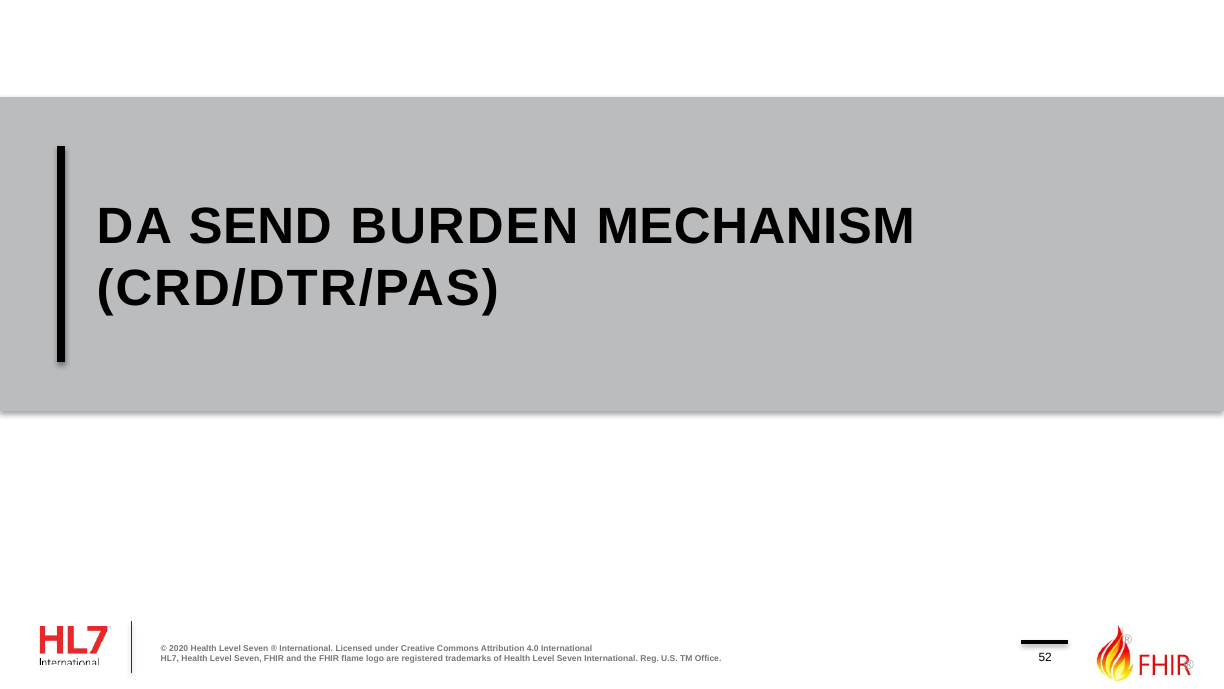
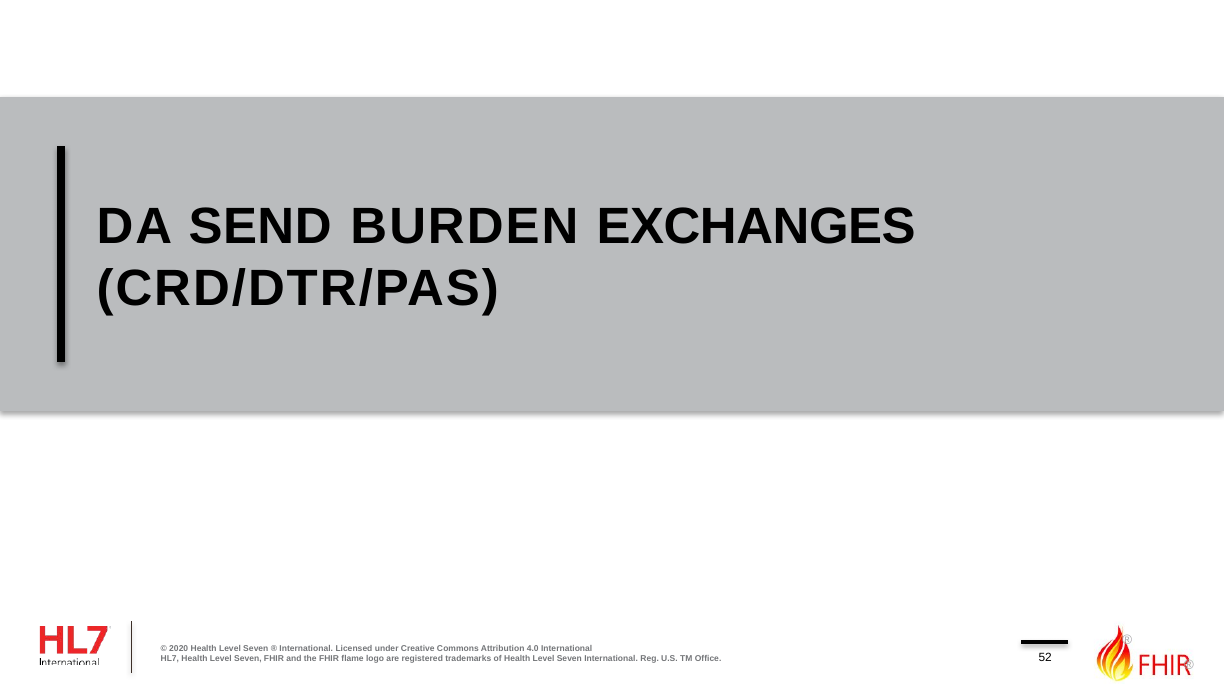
MECHANISM: MECHANISM -> EXCHANGES
